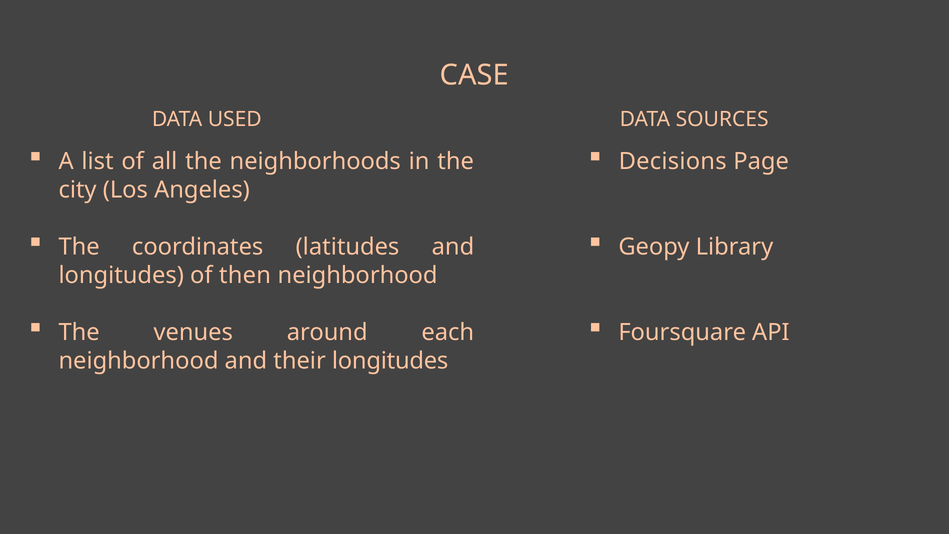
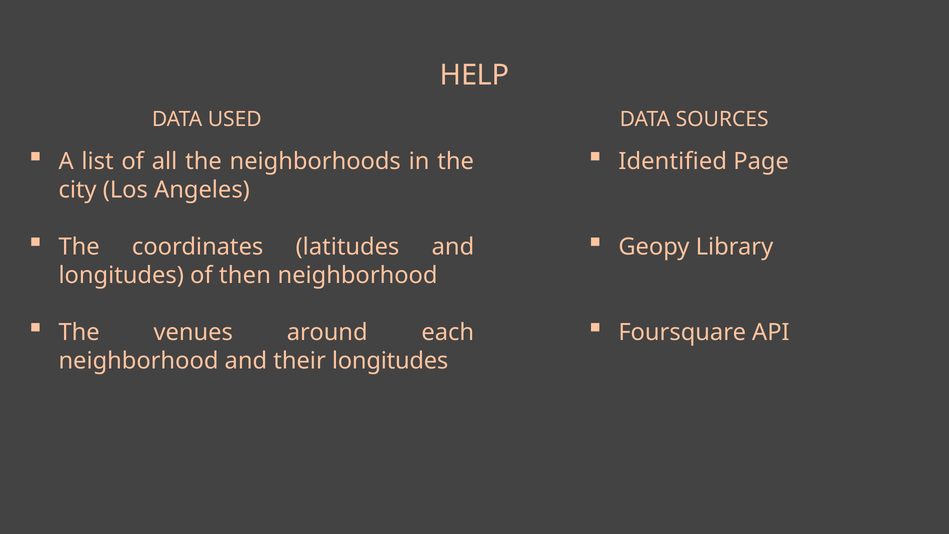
CASE: CASE -> HELP
Decisions: Decisions -> Identified
